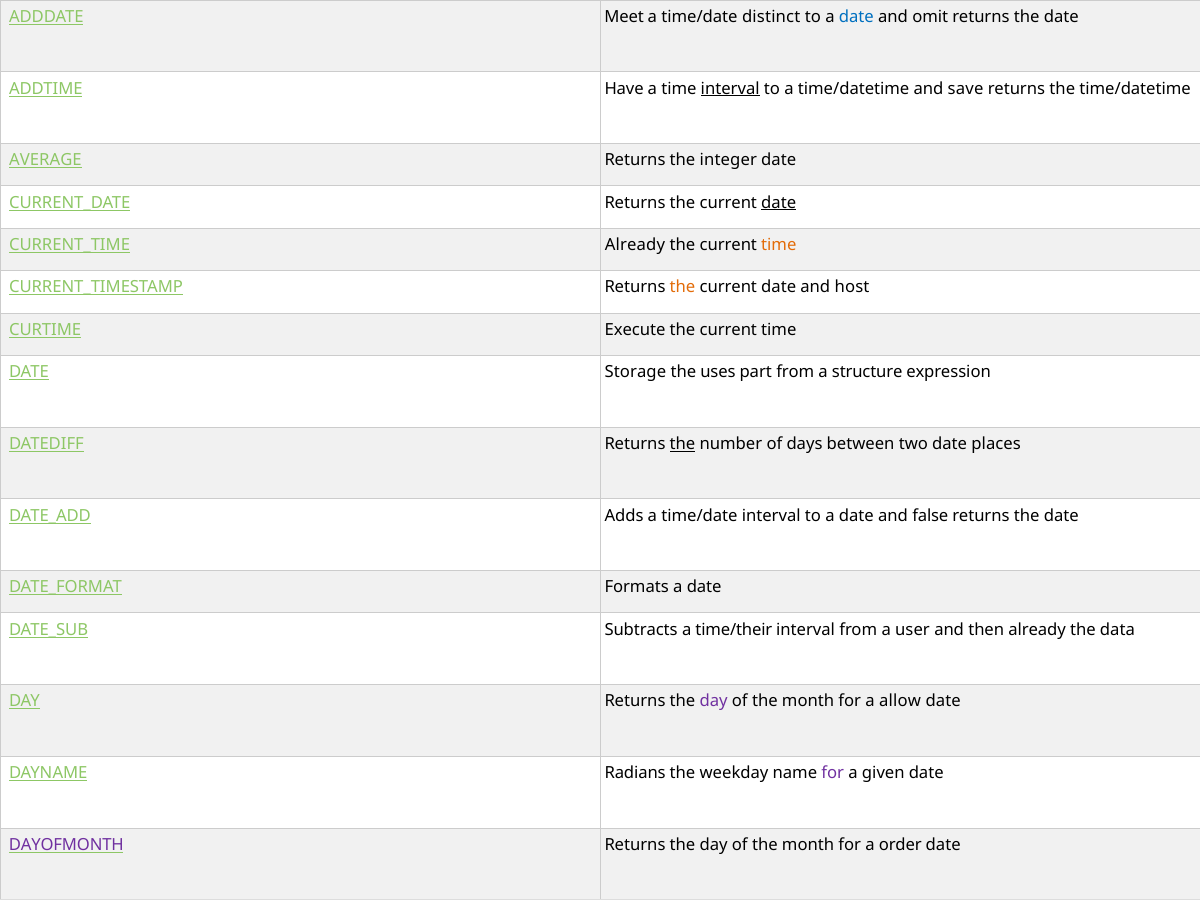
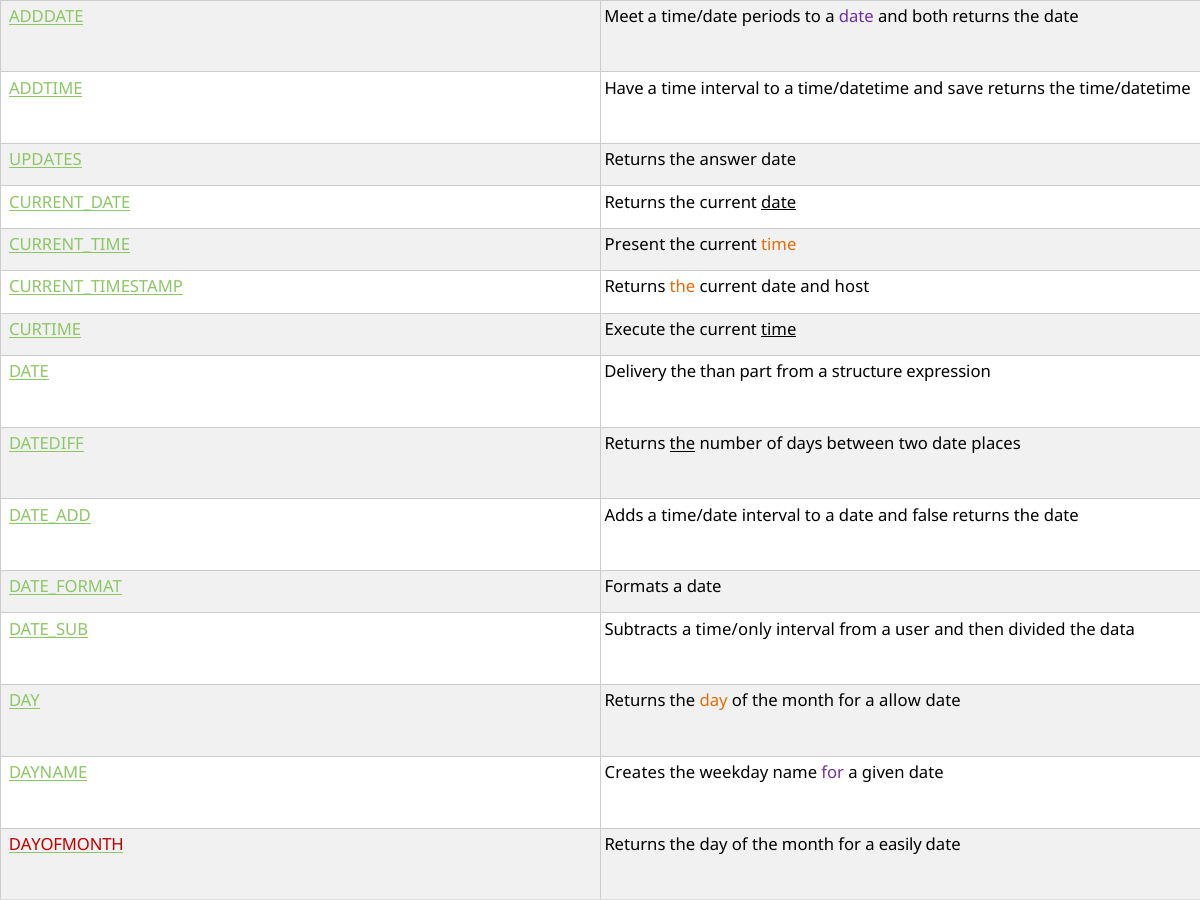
distinct: distinct -> periods
date at (856, 17) colour: blue -> purple
omit: omit -> both
interval at (730, 89) underline: present -> none
AVERAGE: AVERAGE -> UPDATES
integer: integer -> answer
Already at (635, 245): Already -> Present
time at (779, 330) underline: none -> present
Storage: Storage -> Delivery
uses: uses -> than
time/their: time/their -> time/only
then already: already -> divided
day at (714, 701) colour: purple -> orange
Radians: Radians -> Creates
DAYOFMONTH colour: purple -> red
order: order -> easily
